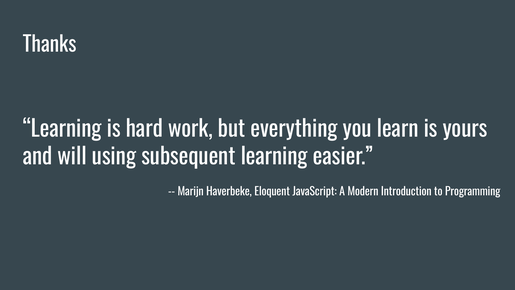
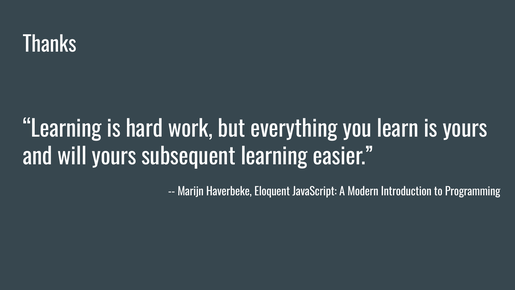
will using: using -> yours
